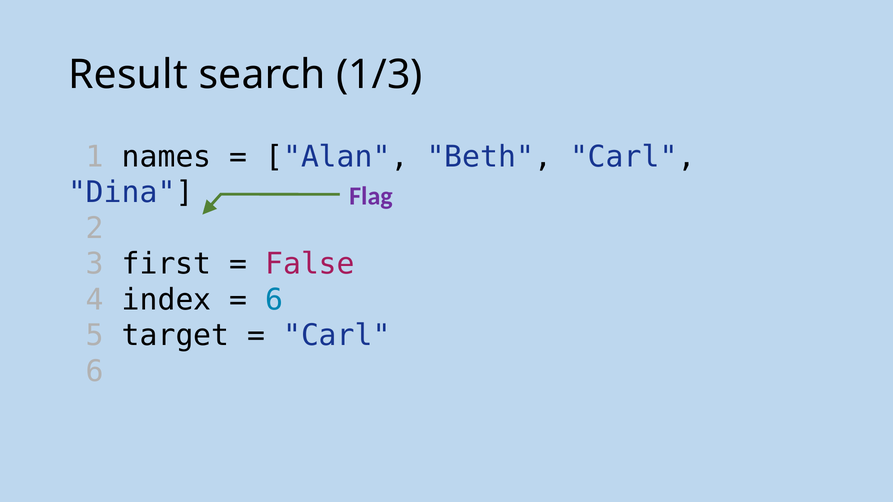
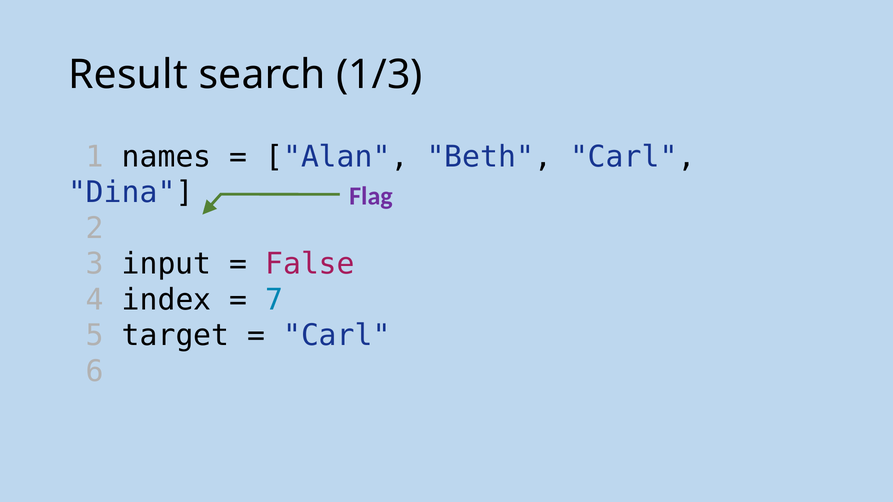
first: first -> input
6 at (274, 300): 6 -> 7
